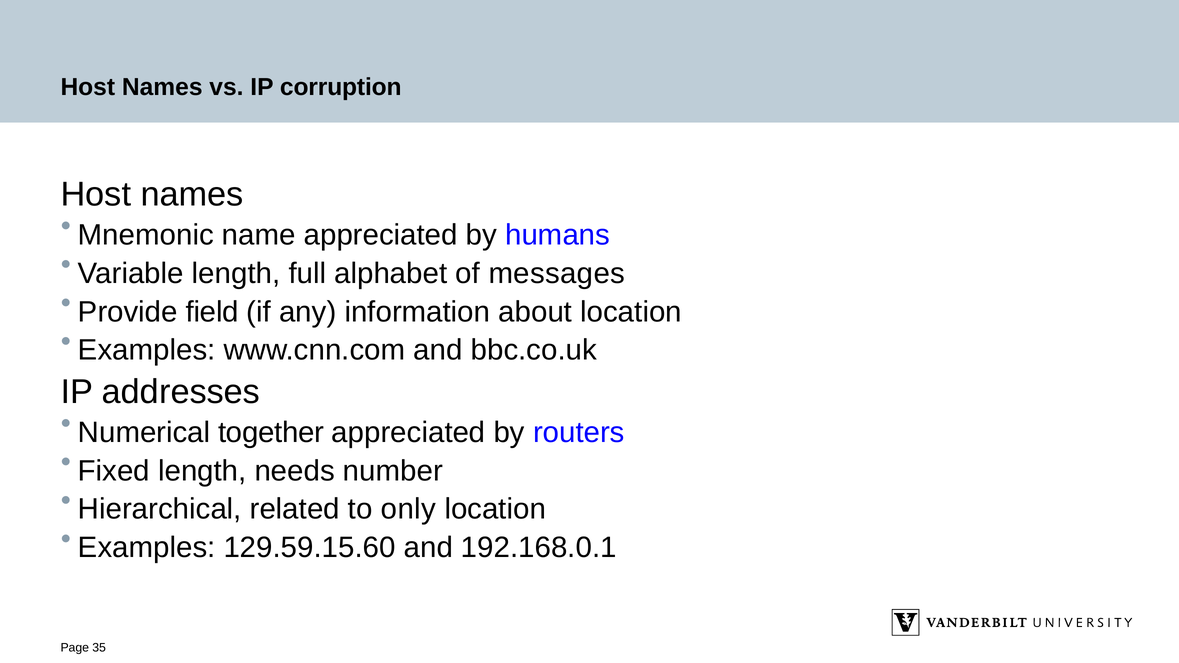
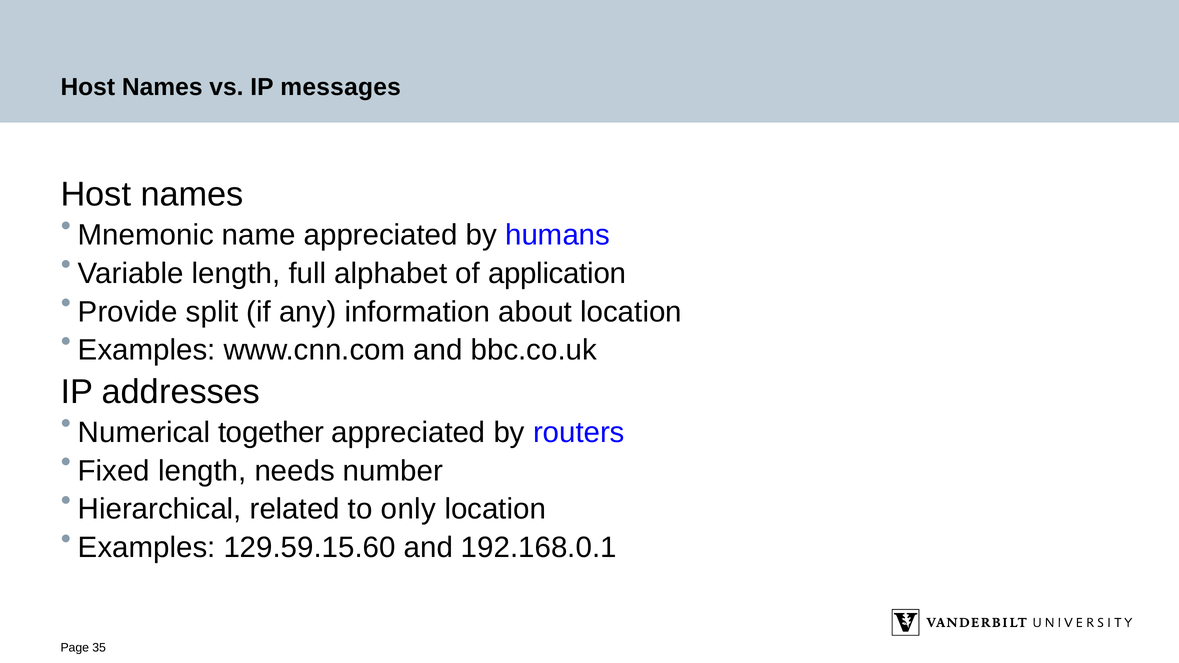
corruption: corruption -> messages
messages: messages -> application
field: field -> split
